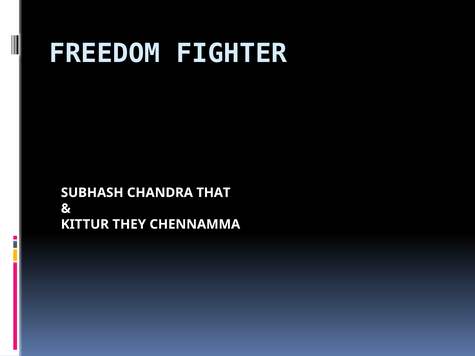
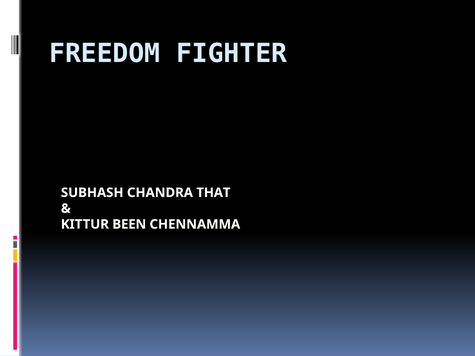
THEY: THEY -> BEEN
